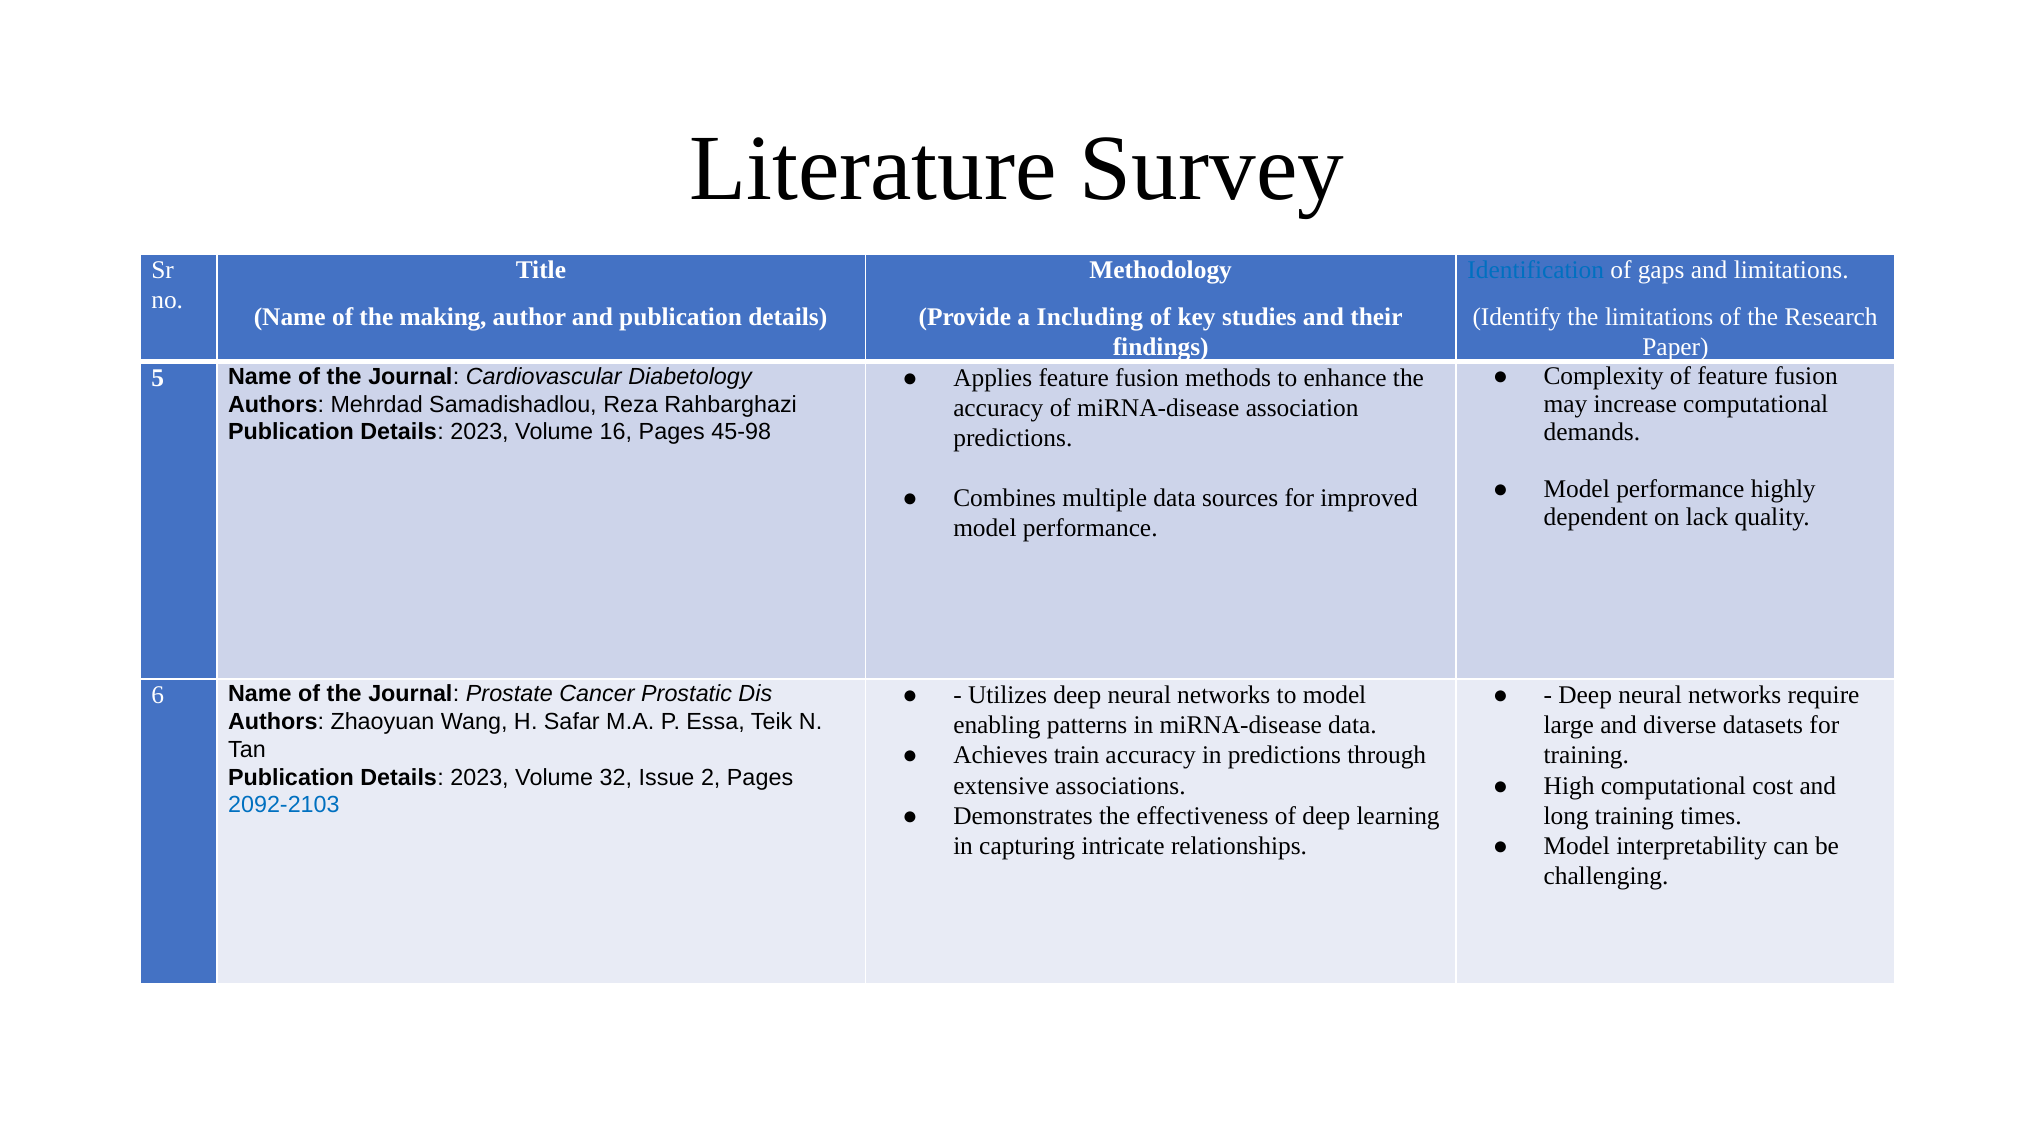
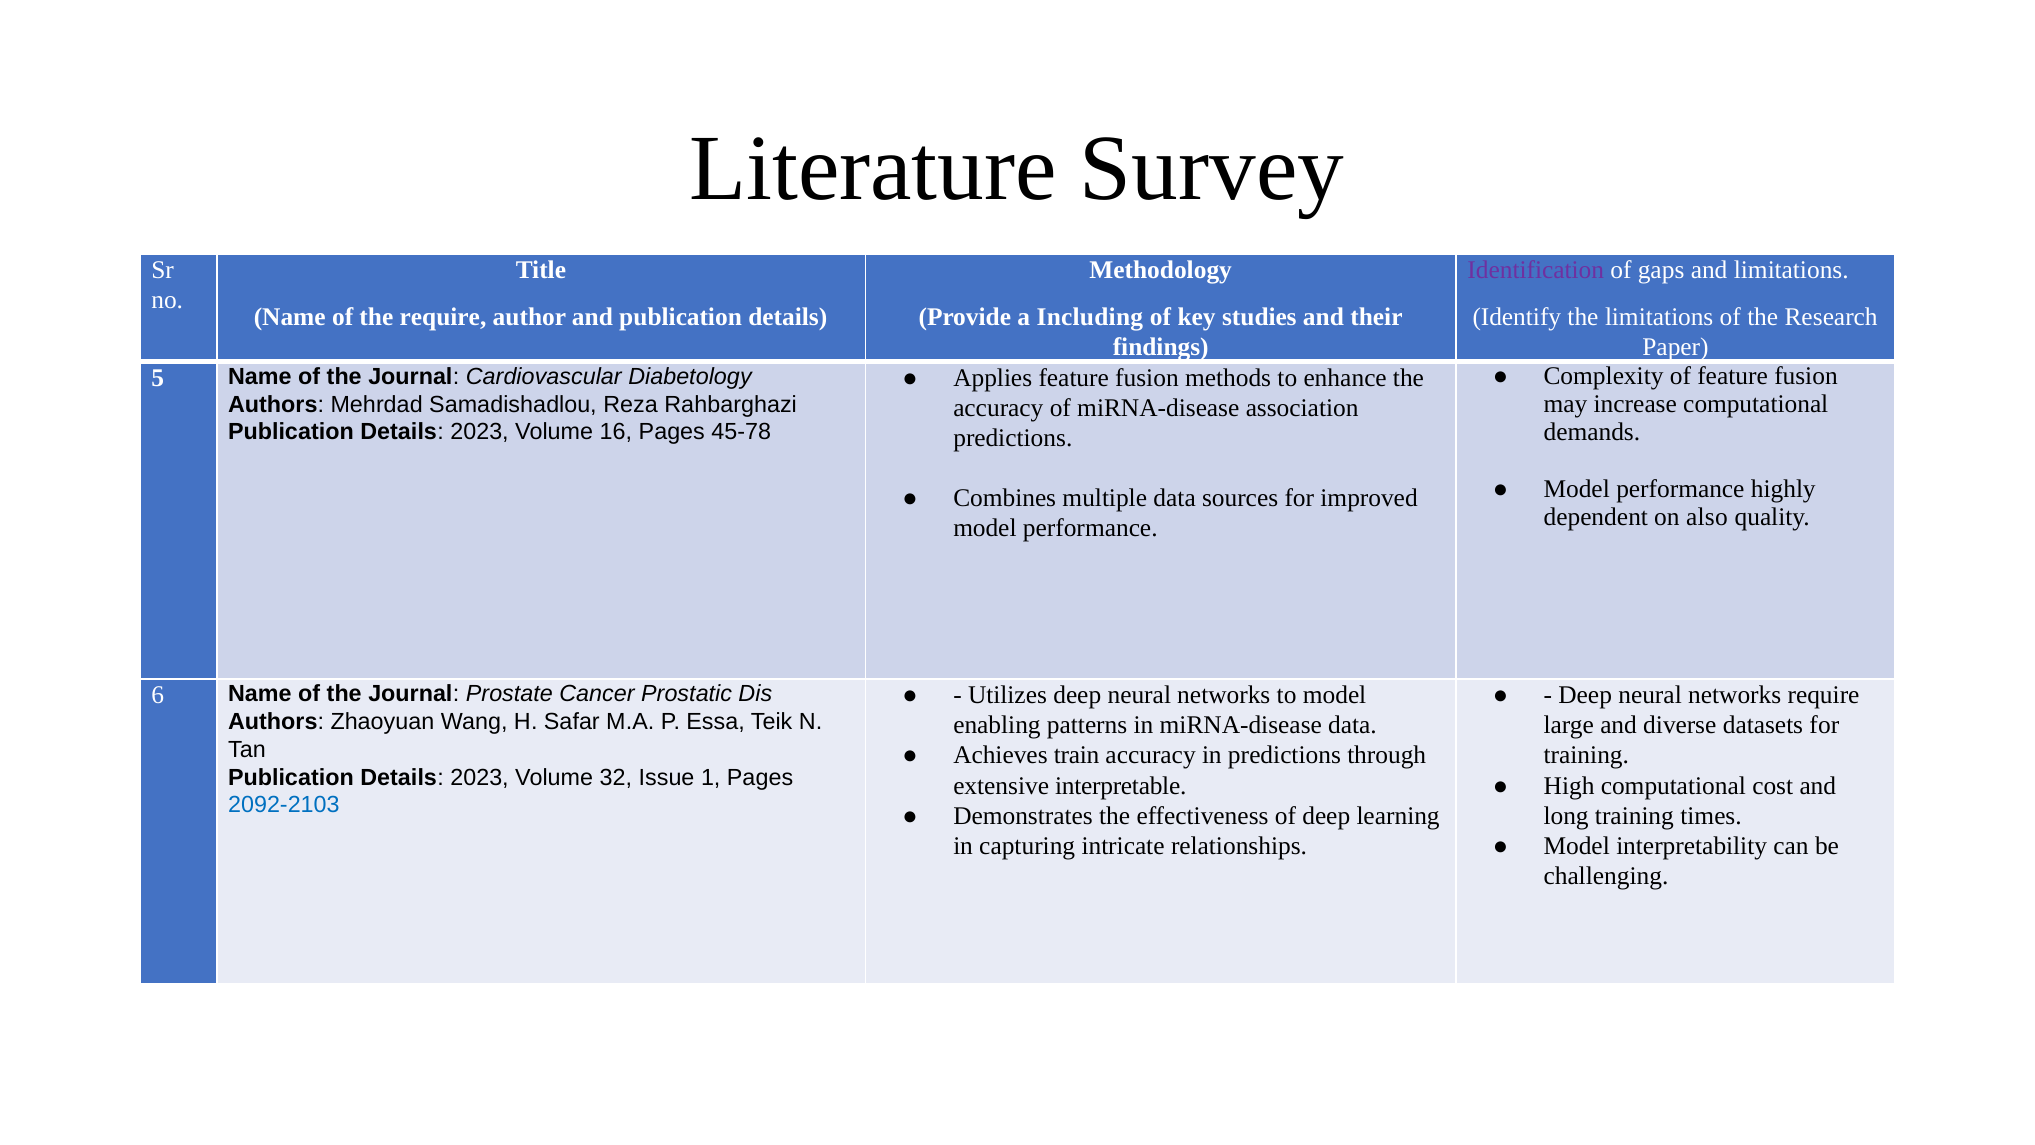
Identification colour: blue -> purple
the making: making -> require
45-98: 45-98 -> 45-78
lack: lack -> also
2: 2 -> 1
associations: associations -> interpretable
